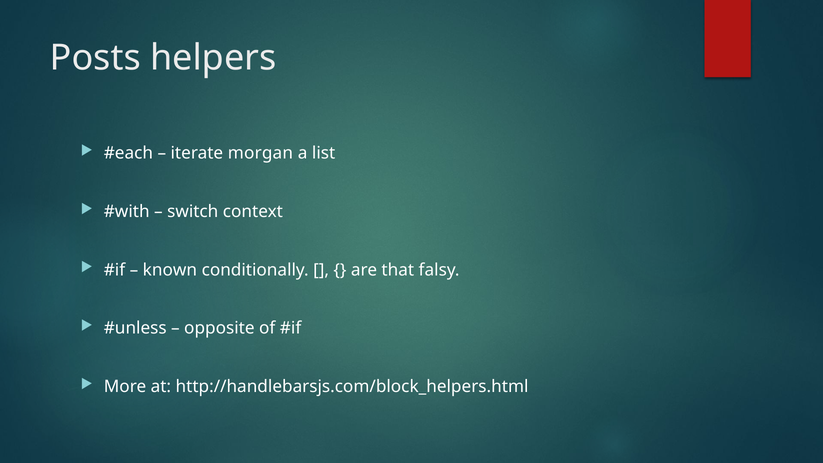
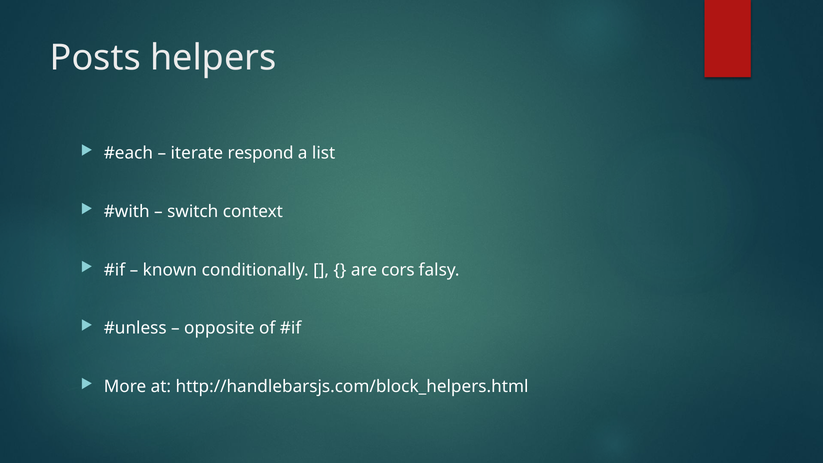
morgan: morgan -> respond
that: that -> cors
